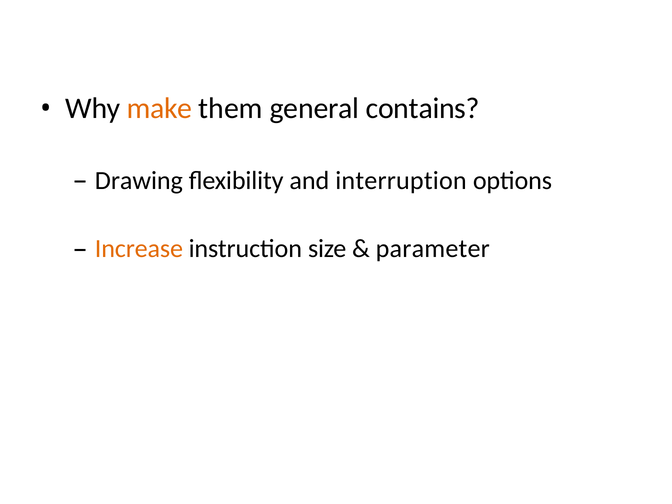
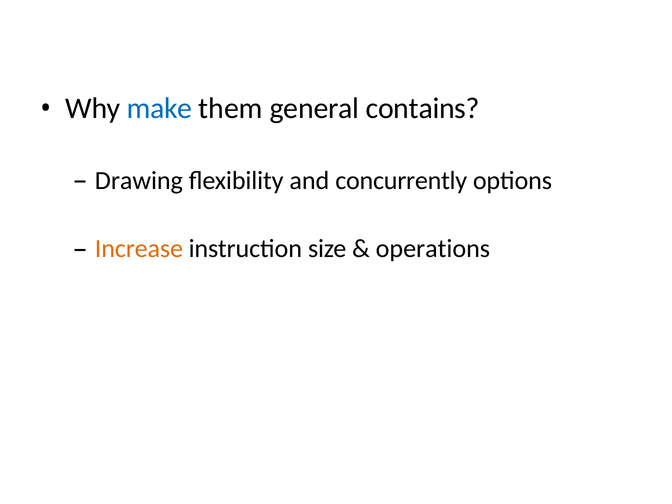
make colour: orange -> blue
interruption: interruption -> concurrently
parameter: parameter -> operations
